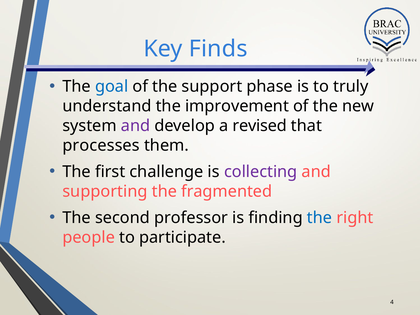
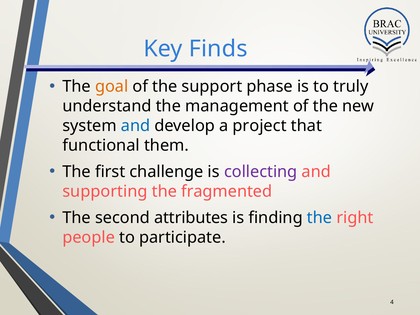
goal colour: blue -> orange
improvement: improvement -> management
and at (136, 126) colour: purple -> blue
revised: revised -> project
processes: processes -> functional
professor: professor -> attributes
